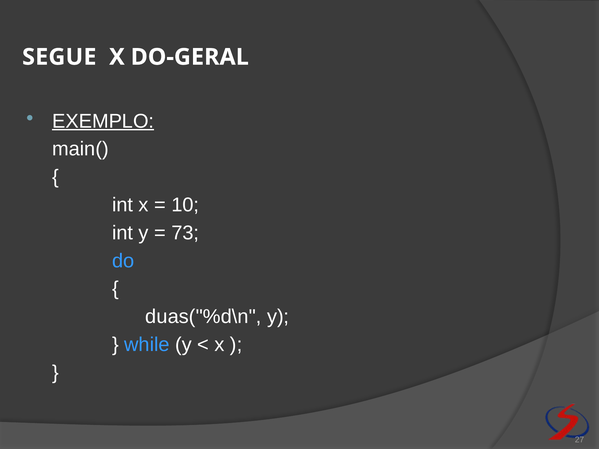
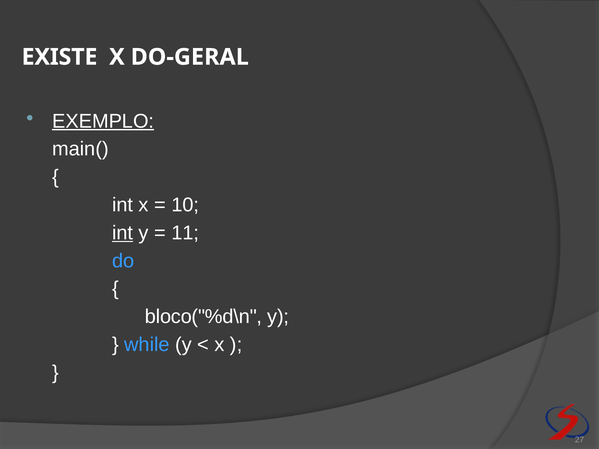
SEGUE: SEGUE -> EXISTE
int at (123, 233) underline: none -> present
73: 73 -> 11
duas("%d\n: duas("%d\n -> bloco("%d\n
